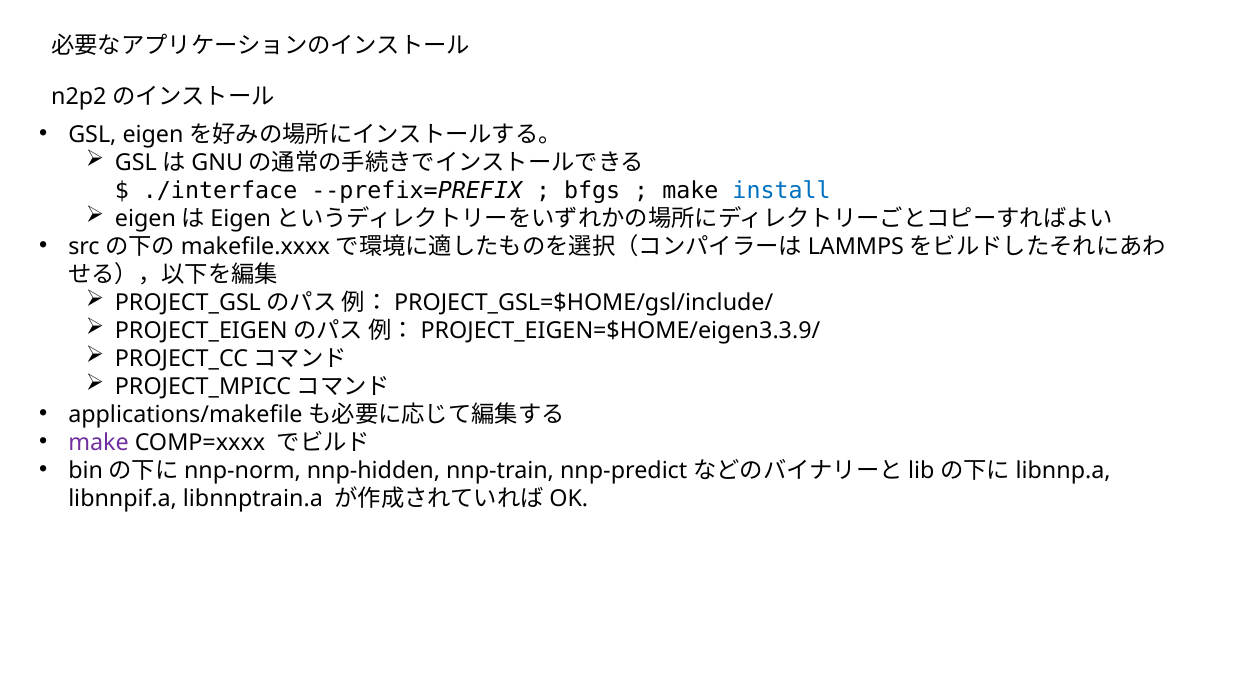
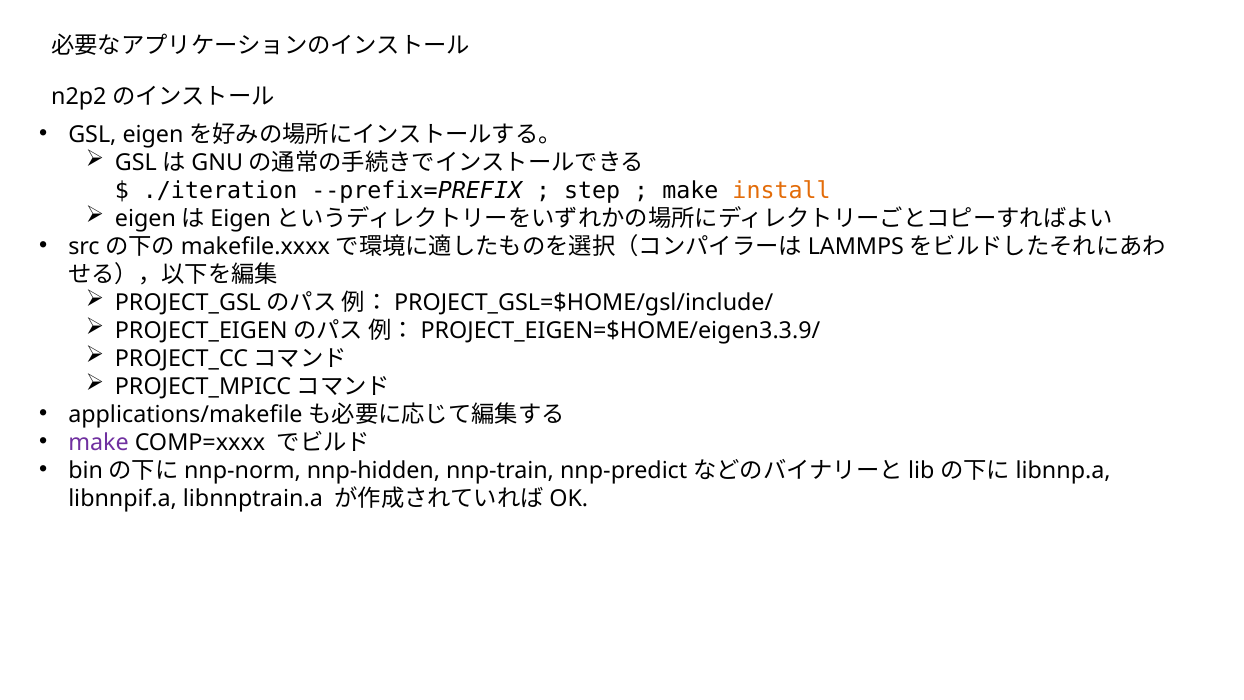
./interface: ./interface -> ./iteration
bfgs: bfgs -> step
install colour: blue -> orange
